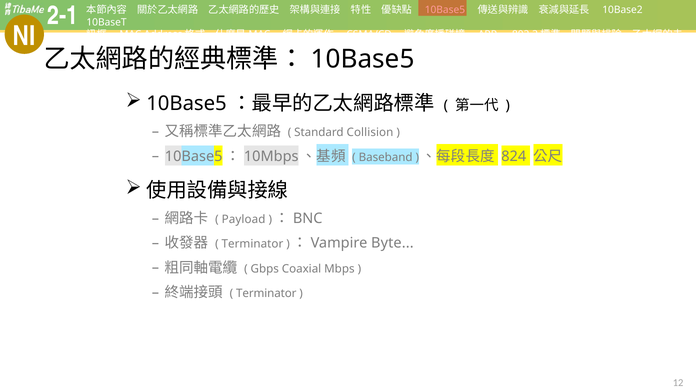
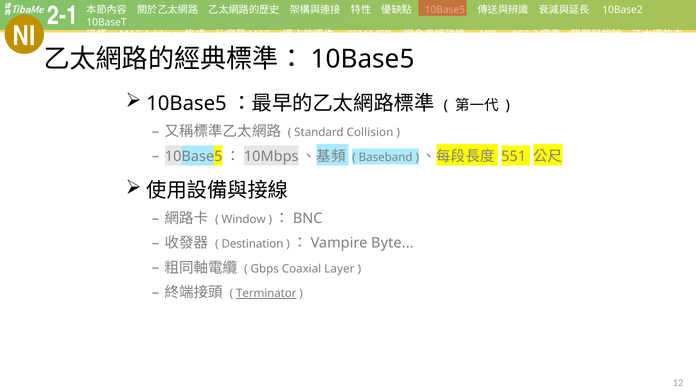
824: 824 -> 551
Payload: Payload -> Window
Terminator at (252, 244): Terminator -> Destination
Mbps: Mbps -> Layer
Terminator at (266, 293) underline: none -> present
